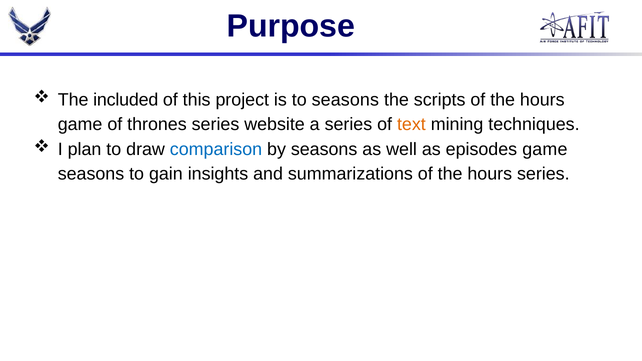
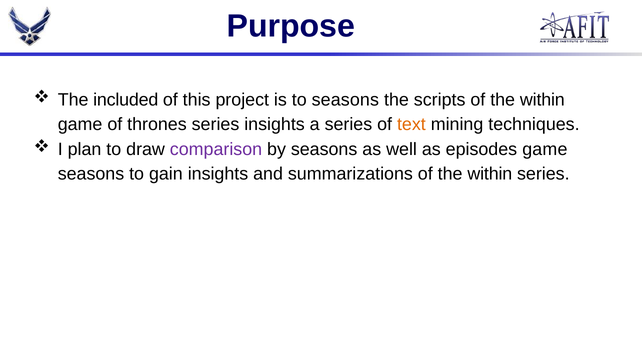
scripts of the hours: hours -> within
series website: website -> insights
comparison colour: blue -> purple
summarizations of the hours: hours -> within
